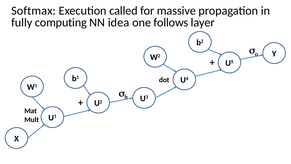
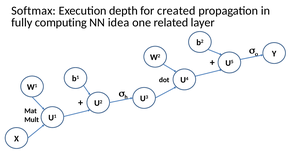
called: called -> depth
massive: massive -> created
follows: follows -> related
